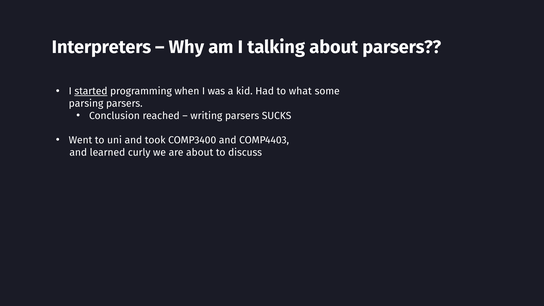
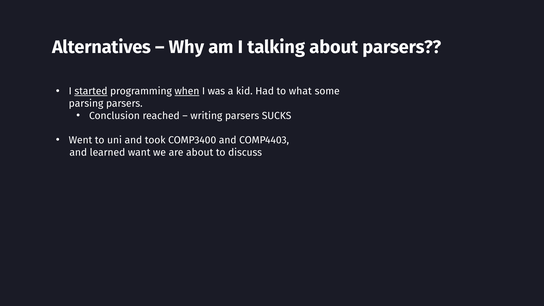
Interpreters: Interpreters -> Alternatives
when underline: none -> present
curly: curly -> want
